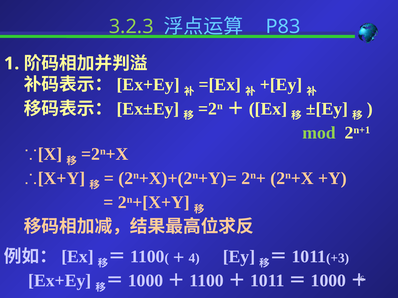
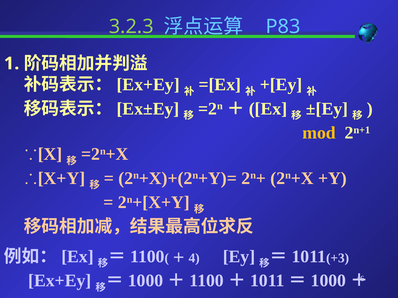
mod colour: light green -> yellow
